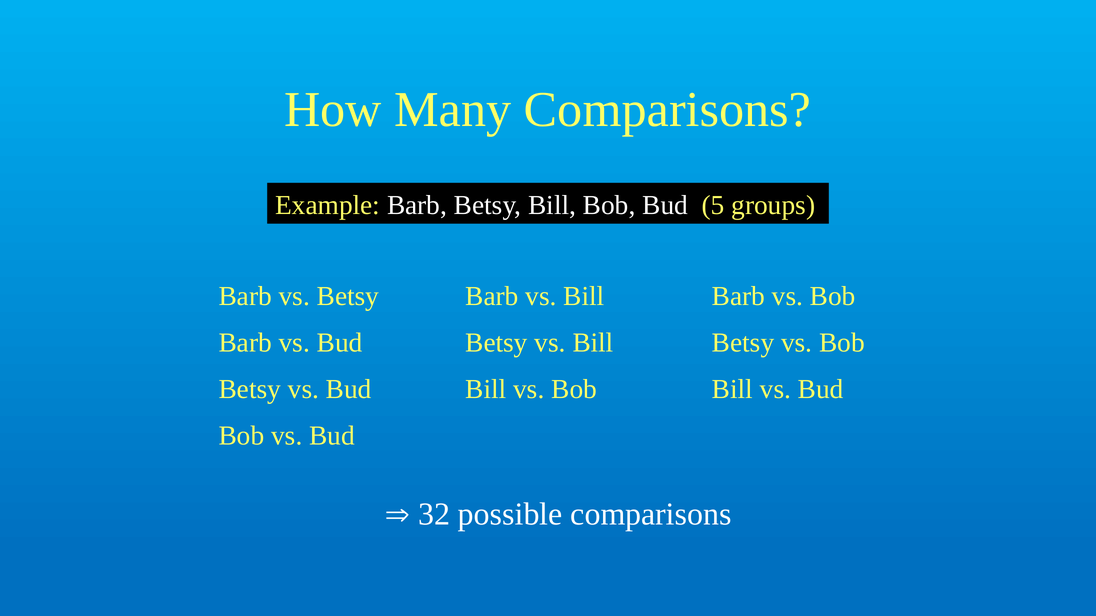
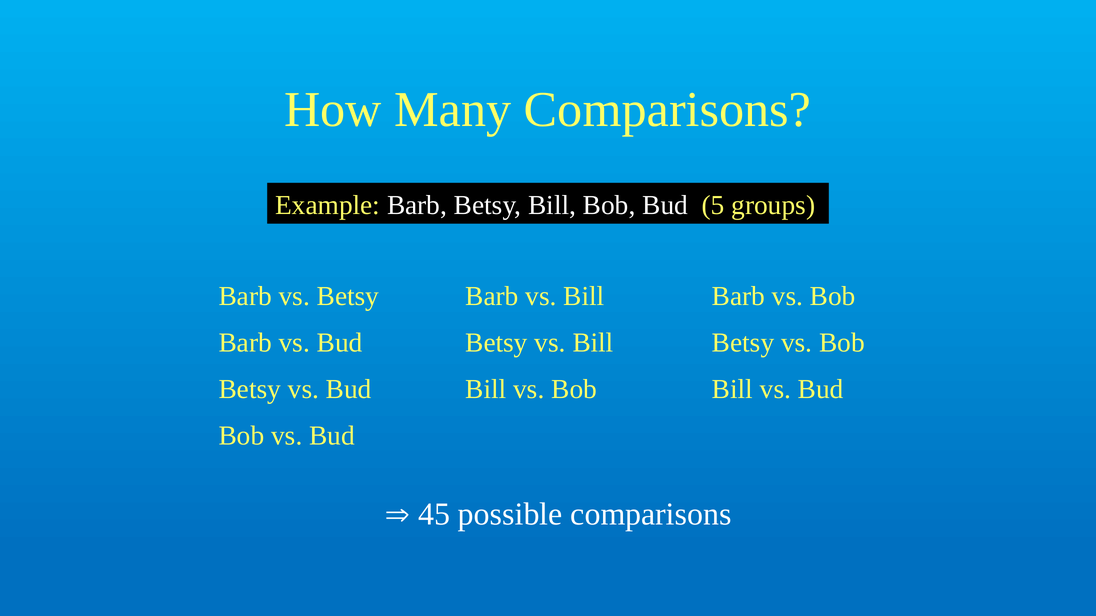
32: 32 -> 45
